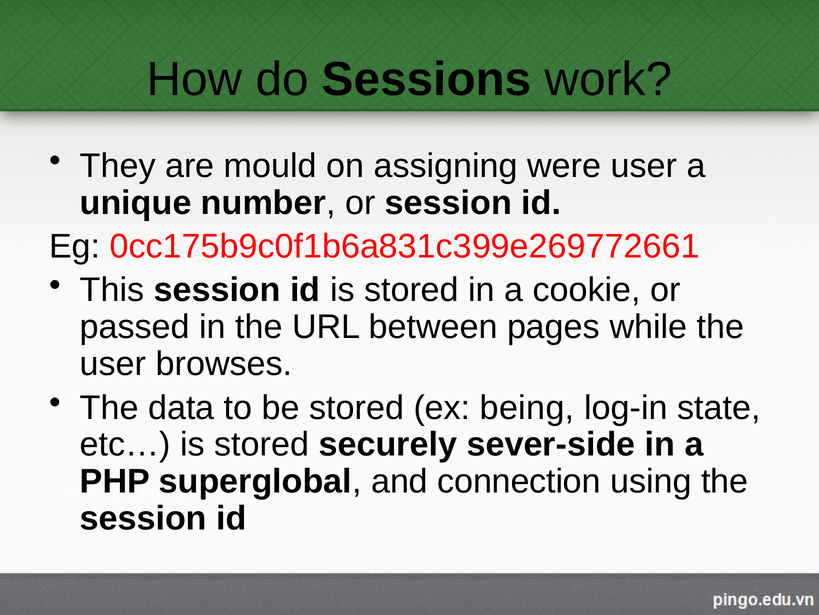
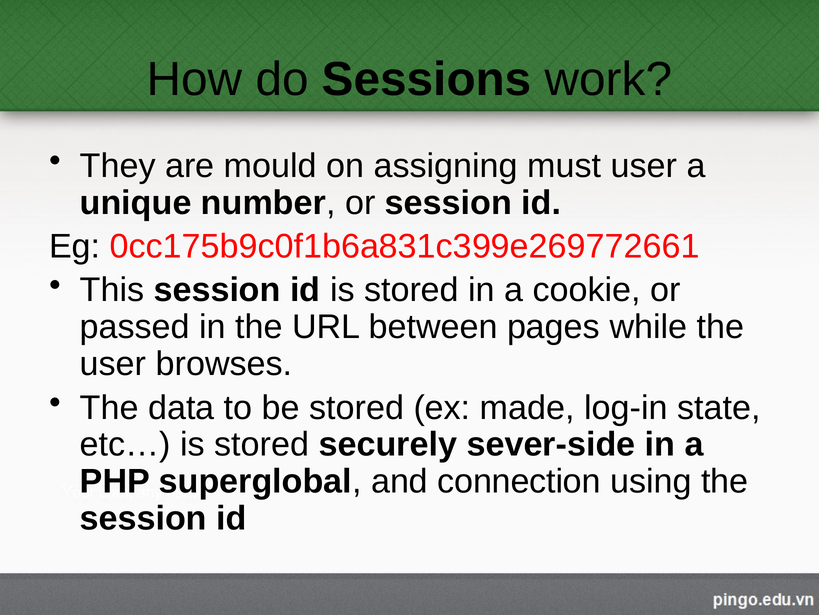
were: were -> must
being: being -> made
